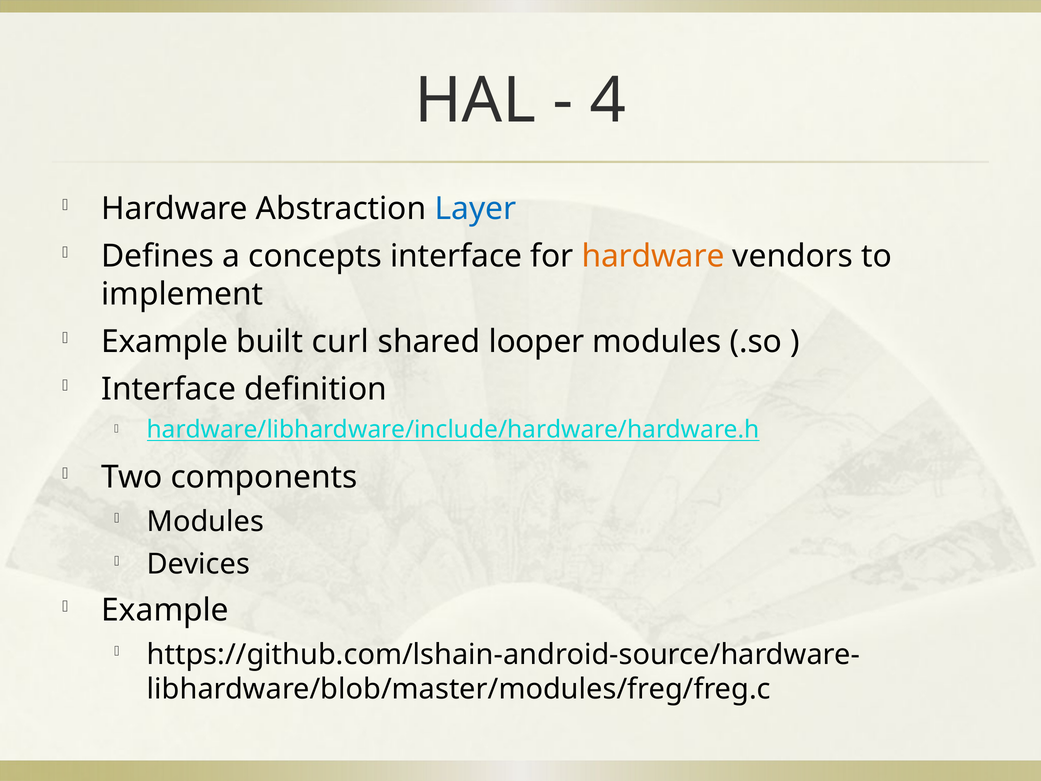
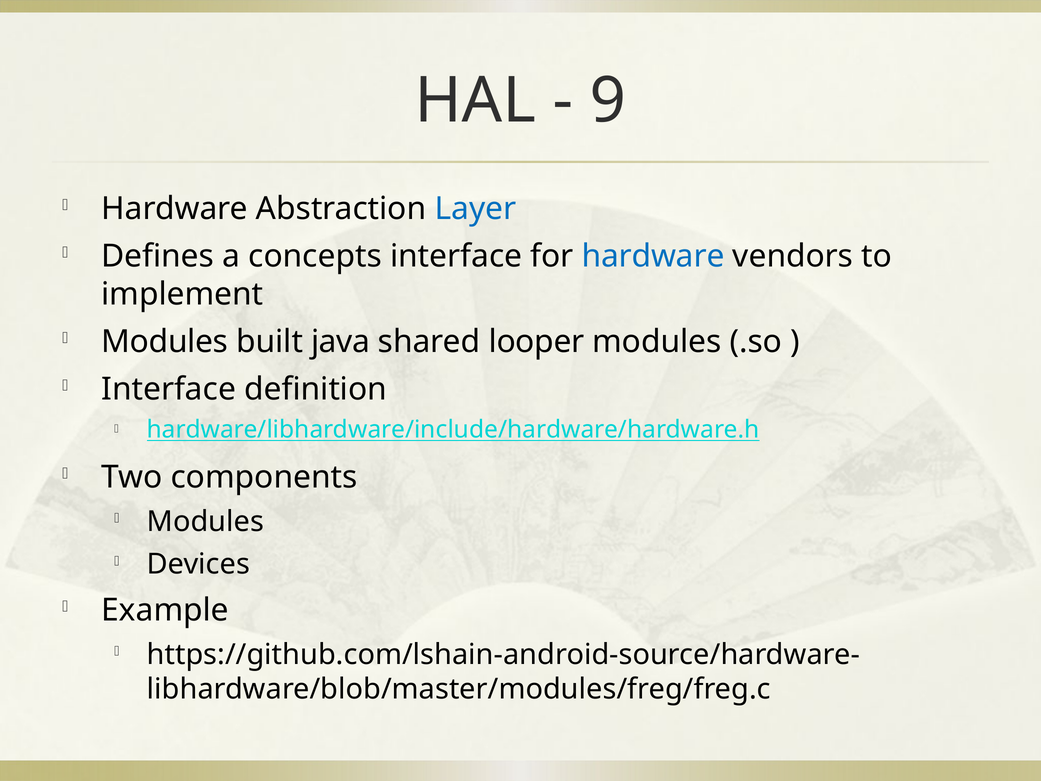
4: 4 -> 9
hardware at (653, 256) colour: orange -> blue
Example at (165, 342): Example -> Modules
curl: curl -> java
